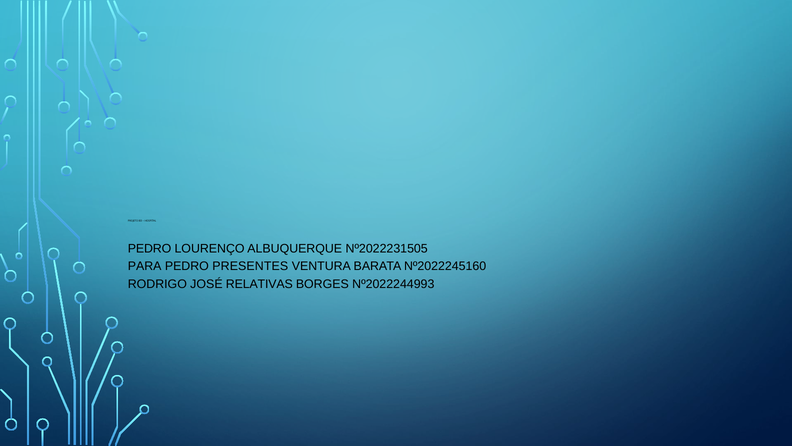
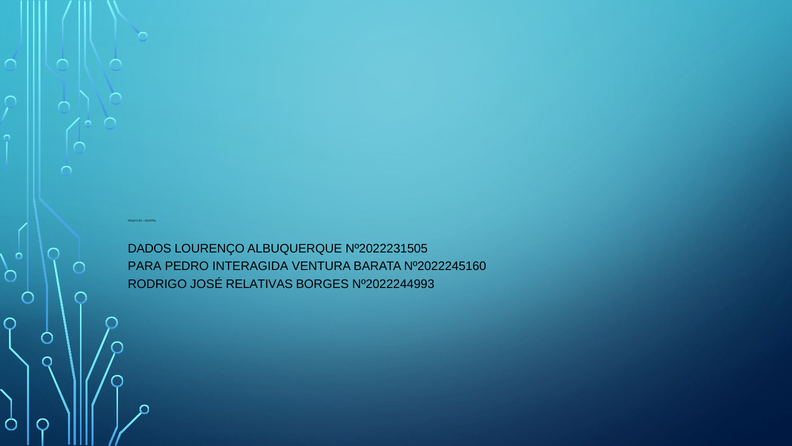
PEDRO at (150, 248): PEDRO -> DADOS
PRESENTES: PRESENTES -> INTERAGIDA
